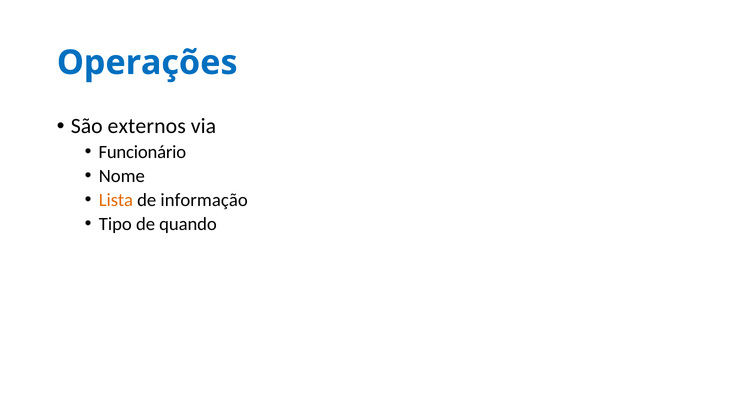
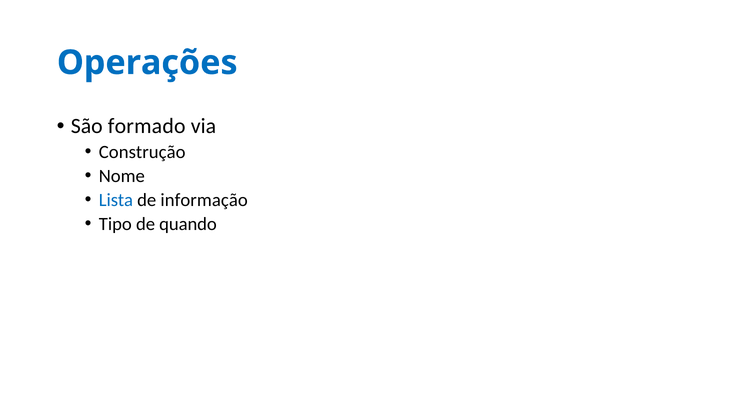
externos: externos -> formado
Funcionário: Funcionário -> Construção
Lista colour: orange -> blue
